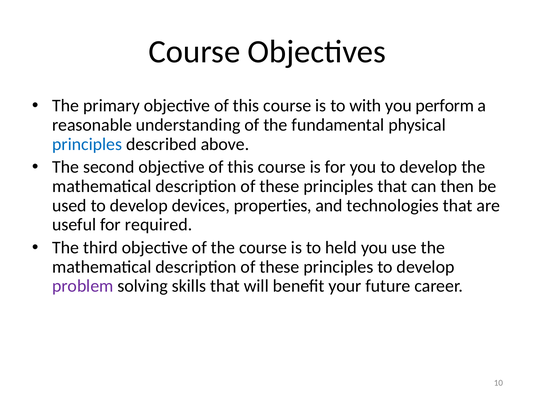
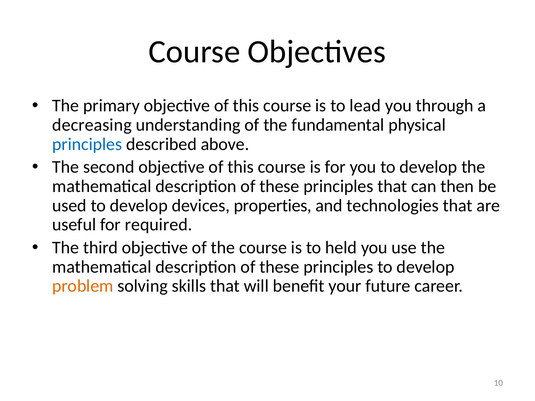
with: with -> lead
perform: perform -> through
reasonable: reasonable -> decreasing
problem colour: purple -> orange
